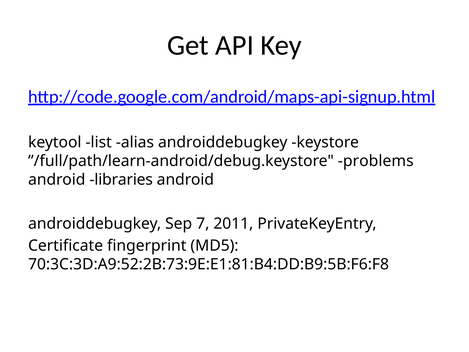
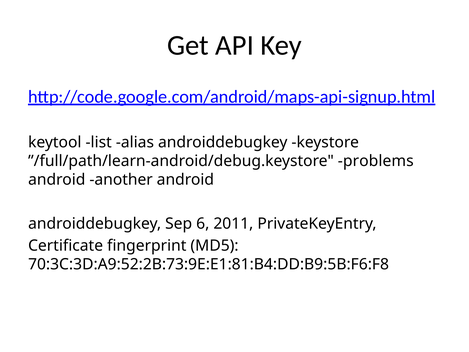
libraries: libraries -> another
7: 7 -> 6
